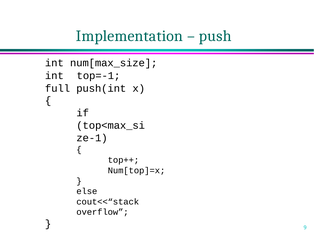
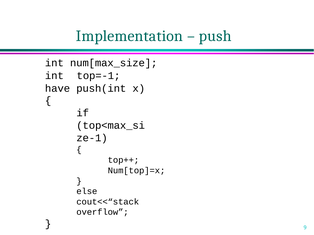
full: full -> have
